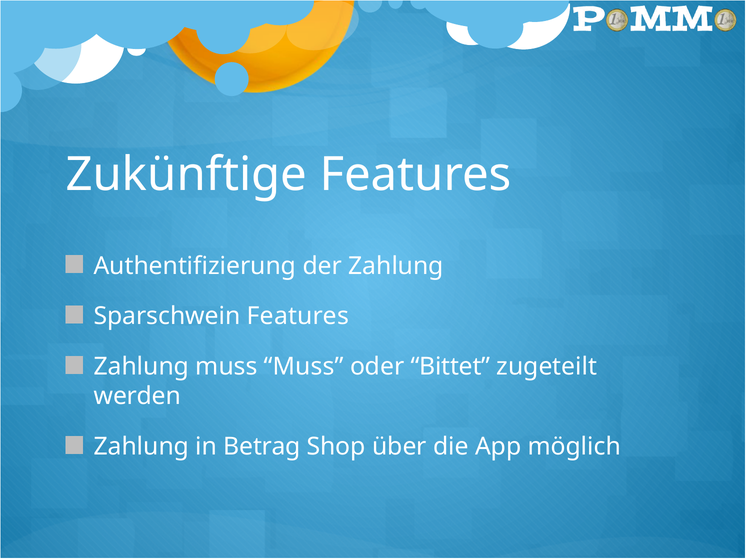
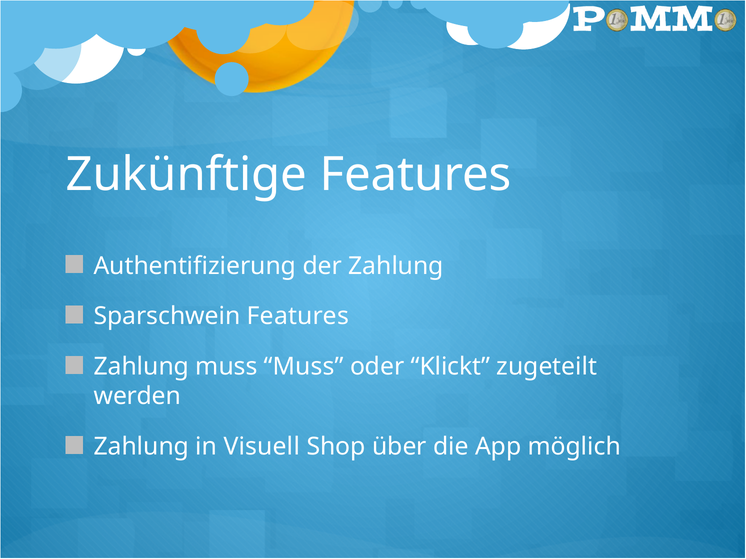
Bittet: Bittet -> Klickt
Betrag: Betrag -> Visuell
